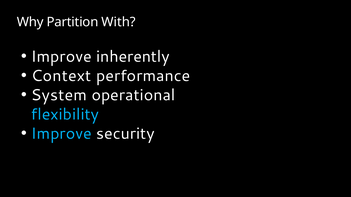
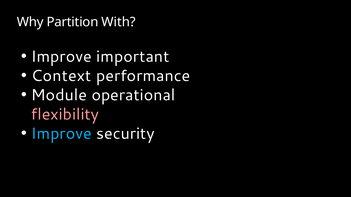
inherently: inherently -> important
System: System -> Module
flexibility colour: light blue -> pink
